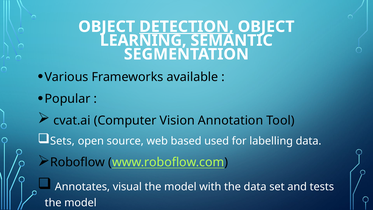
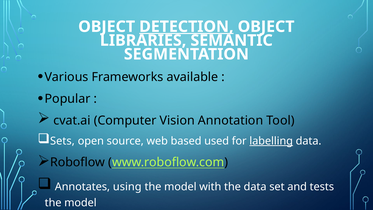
LEARNING: LEARNING -> LIBRARIES
labelling underline: none -> present
visual: visual -> using
